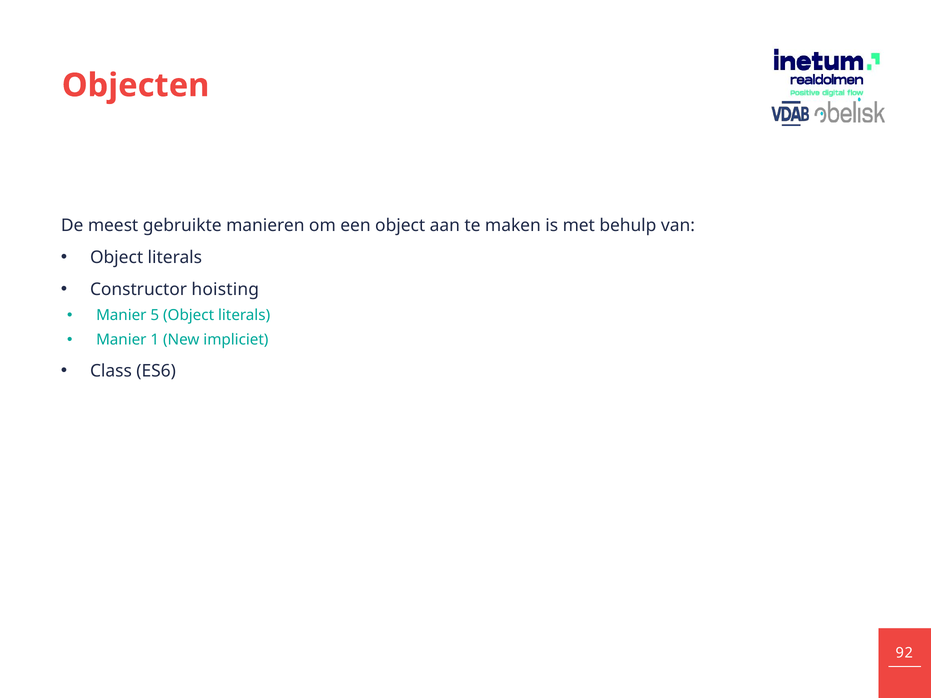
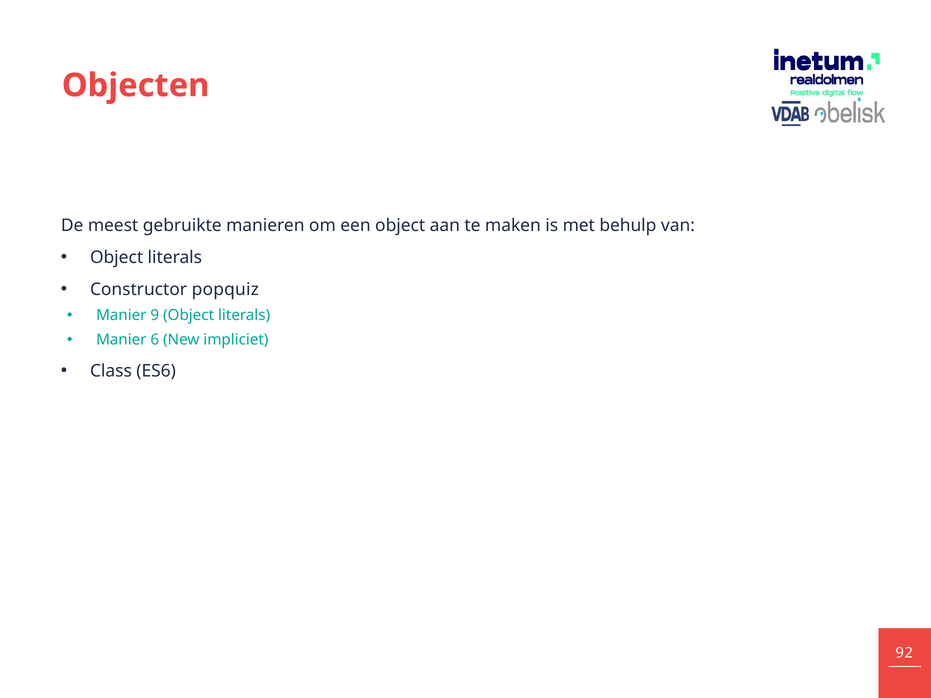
hoisting: hoisting -> popquiz
5: 5 -> 9
1: 1 -> 6
